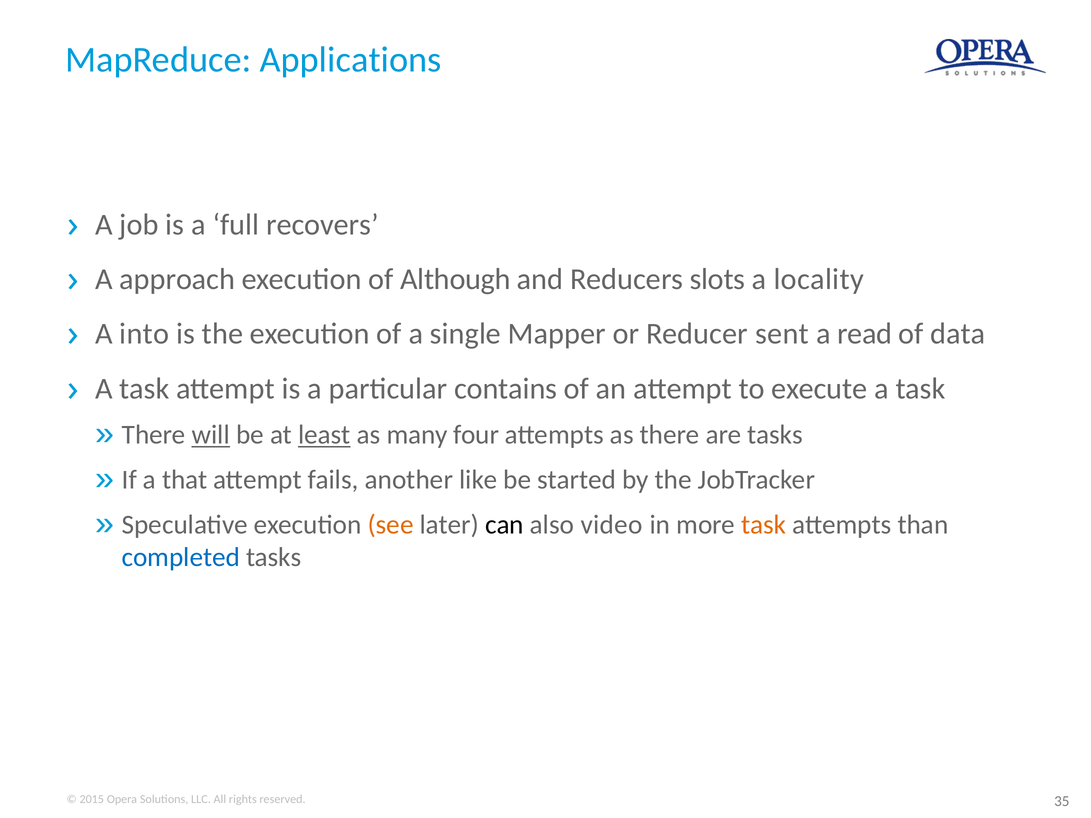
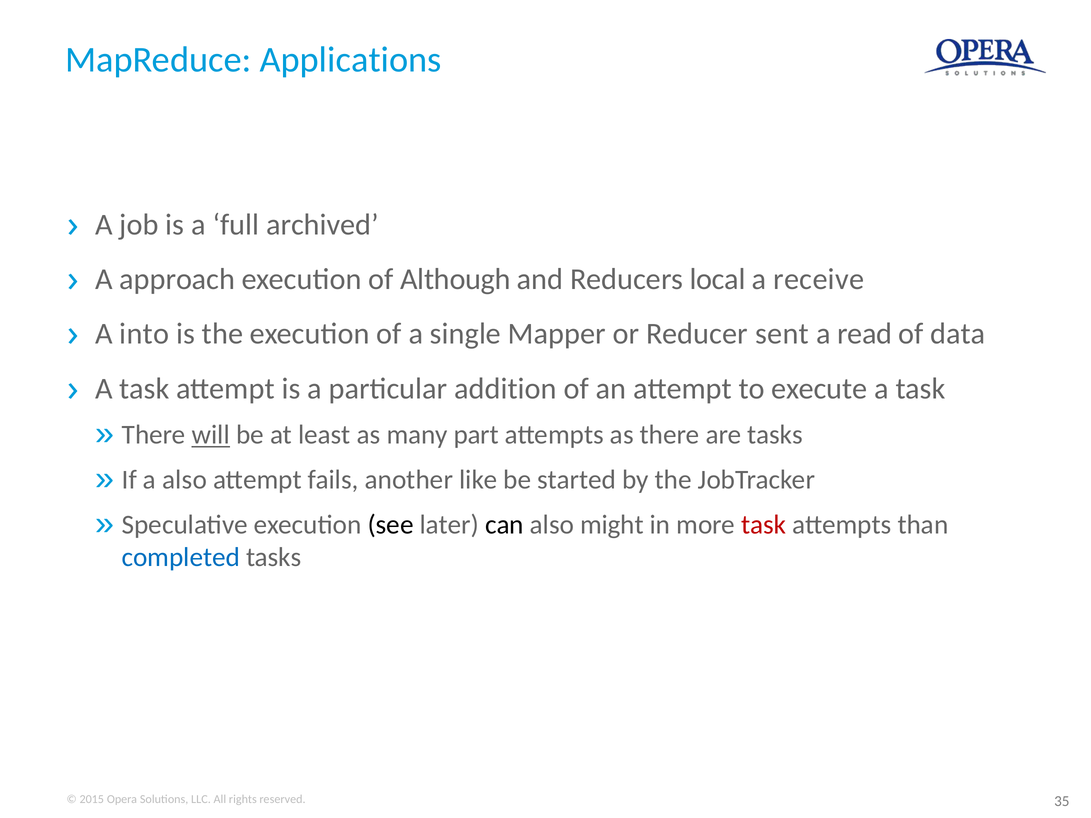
recovers: recovers -> archived
slots: slots -> local
locality: locality -> receive
contains: contains -> addition
least underline: present -> none
four: four -> part
a that: that -> also
see colour: orange -> black
video: video -> might
task at (764, 525) colour: orange -> red
